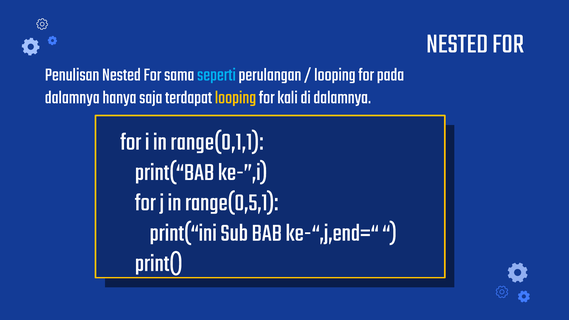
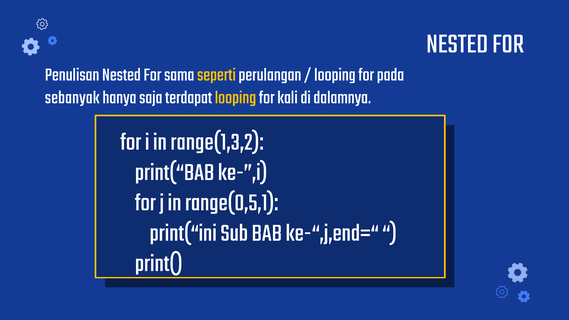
seperti colour: light blue -> yellow
dalamnya at (72, 97): dalamnya -> sebanyak
range(0,1,1: range(0,1,1 -> range(1,3,2
